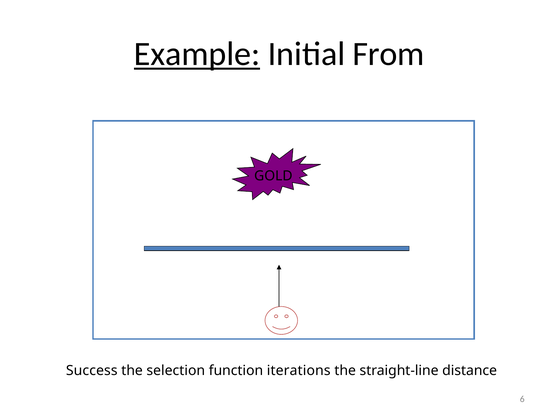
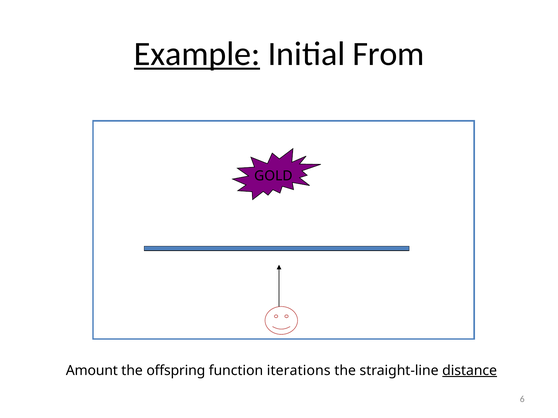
Success: Success -> Amount
selection: selection -> offspring
distance underline: none -> present
